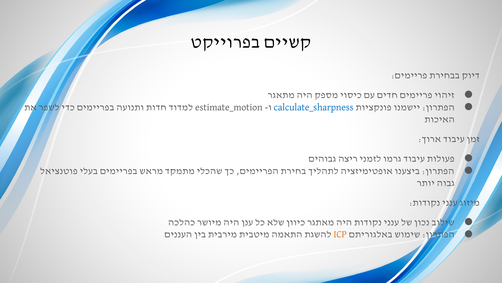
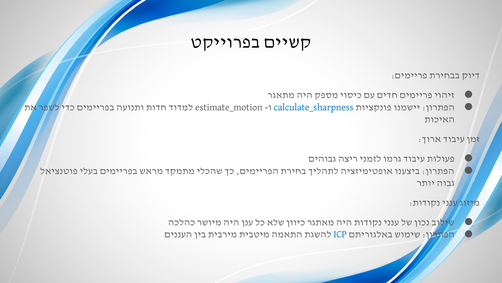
ICP colour: orange -> blue
